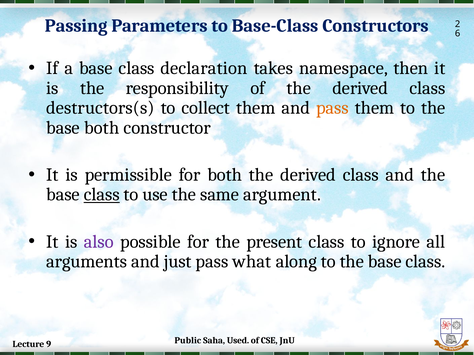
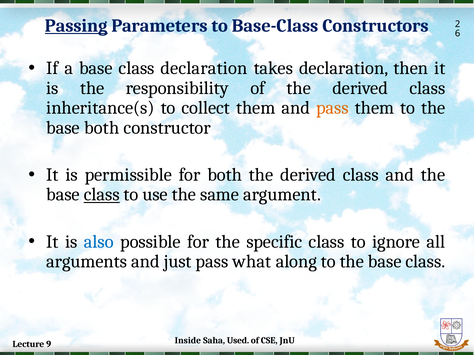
Passing underline: none -> present
takes namespace: namespace -> declaration
destructors(s: destructors(s -> inheritance(s
also colour: purple -> blue
present: present -> specific
Public: Public -> Inside
